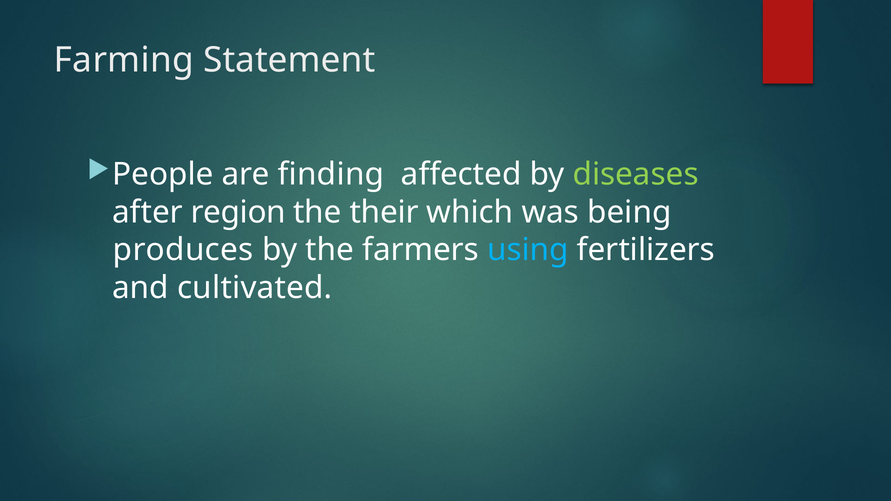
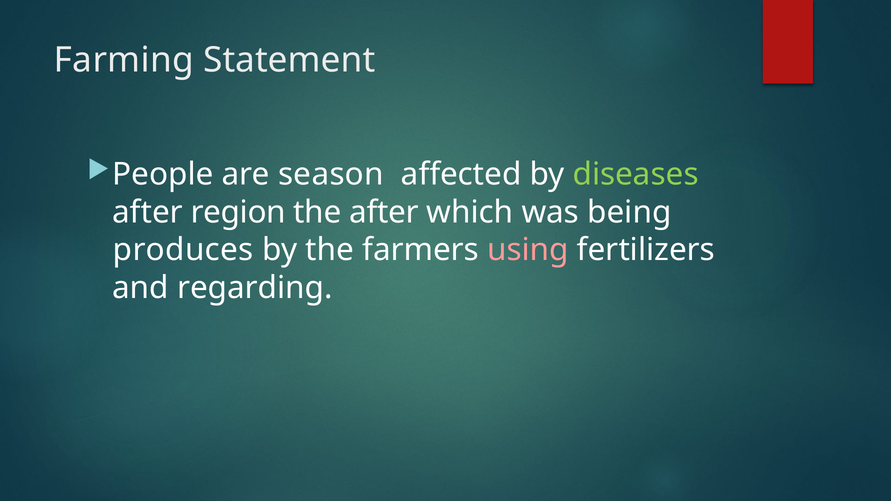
finding: finding -> season
the their: their -> after
using colour: light blue -> pink
cultivated: cultivated -> regarding
